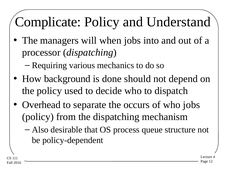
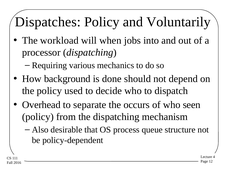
Complicate: Complicate -> Dispatches
Understand: Understand -> Voluntarily
managers: managers -> workload
who jobs: jobs -> seen
